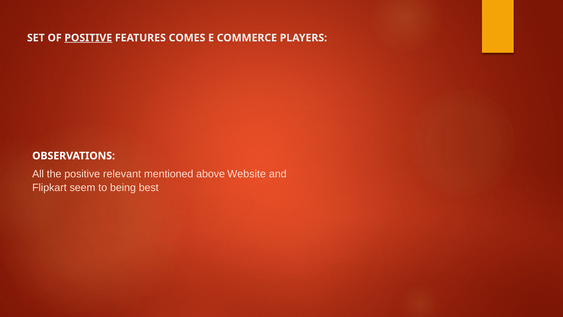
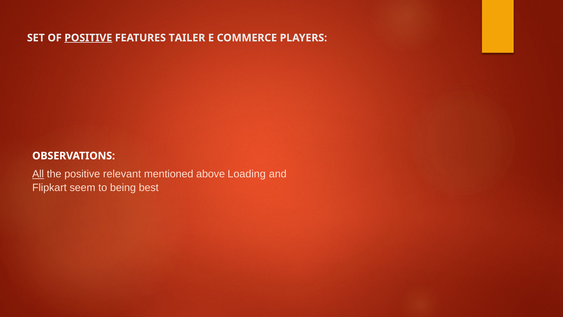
COMES: COMES -> TAILER
All underline: none -> present
Website: Website -> Loading
